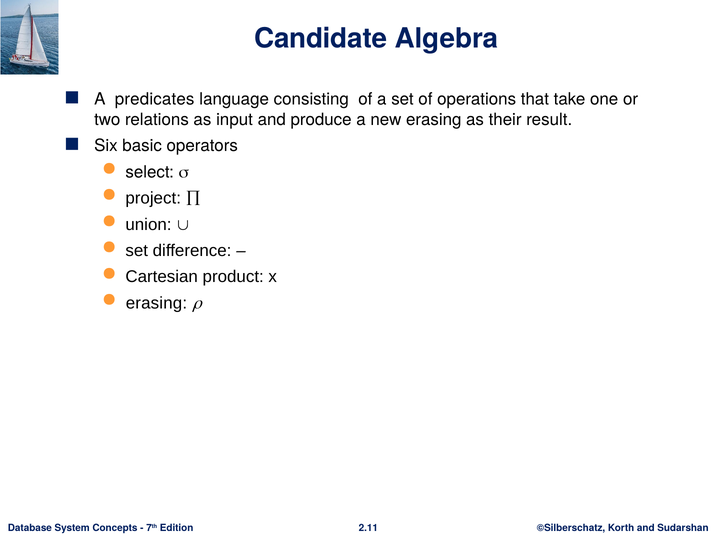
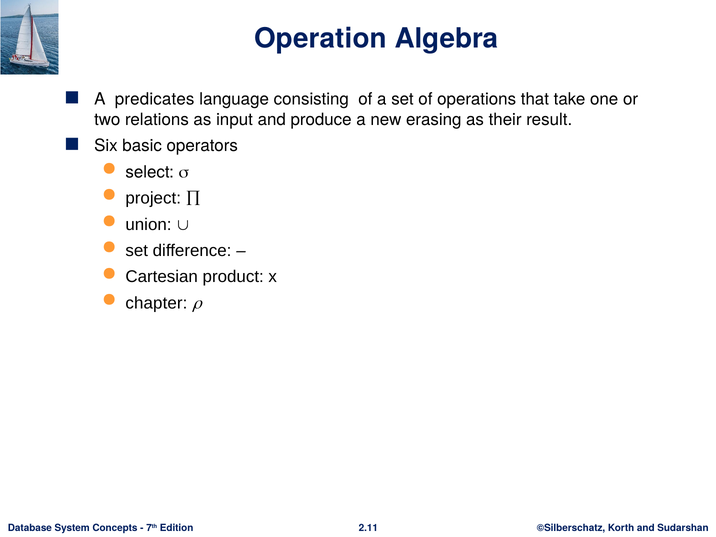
Candidate: Candidate -> Operation
erasing at (156, 303): erasing -> chapter
